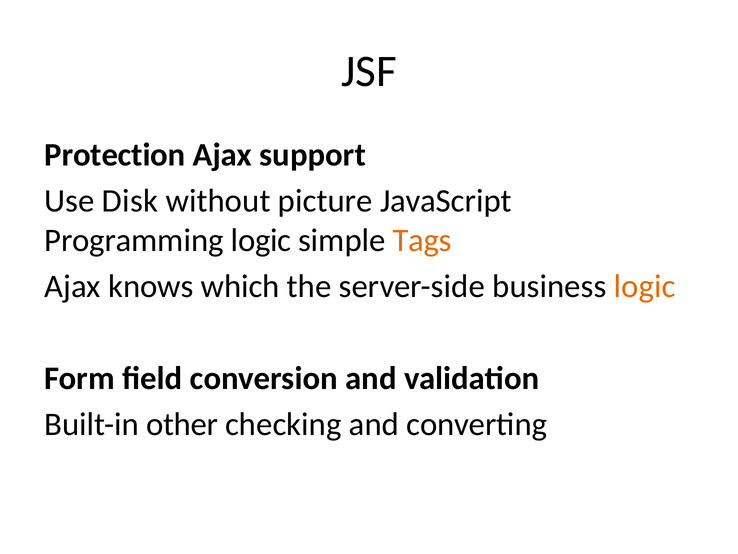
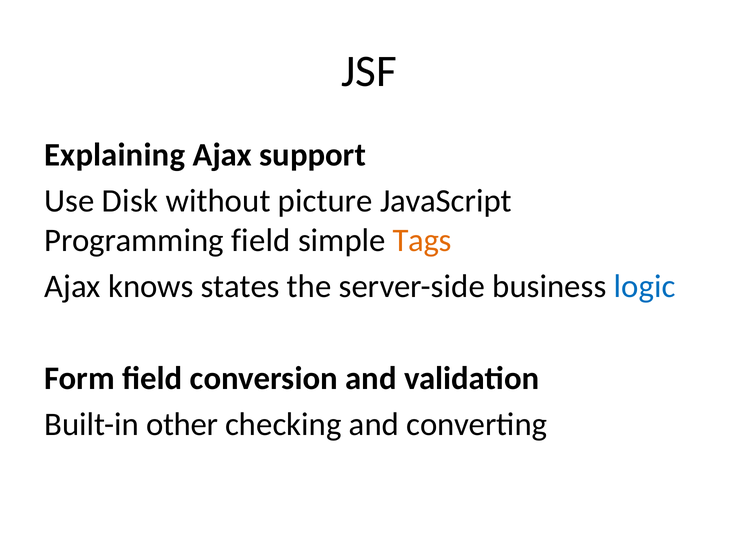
Protection: Protection -> Explaining
Programming logic: logic -> field
which: which -> states
logic at (645, 286) colour: orange -> blue
